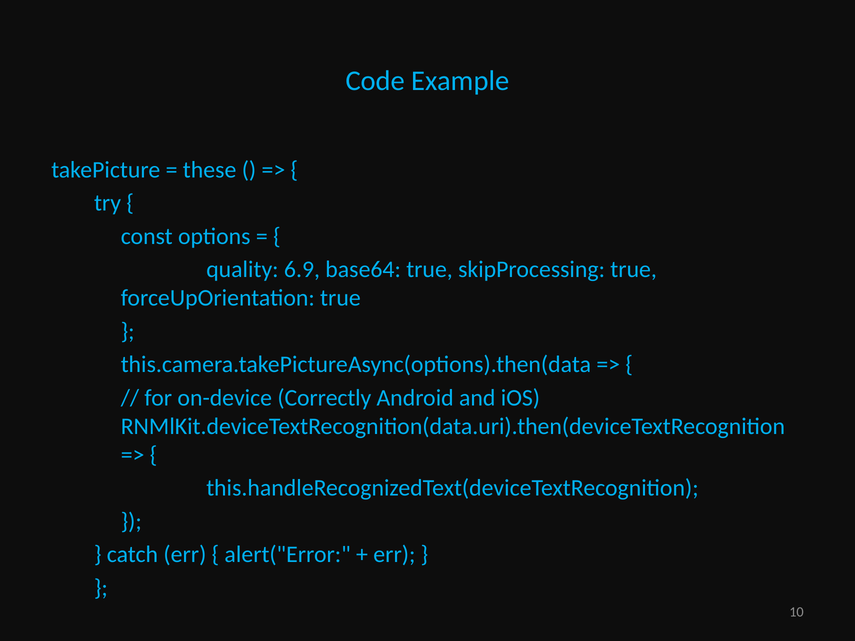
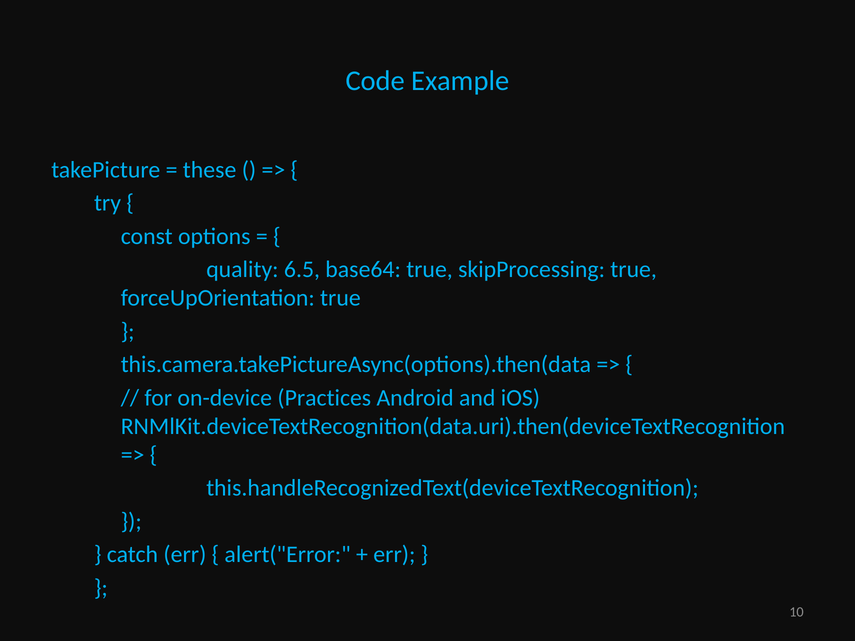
6.9: 6.9 -> 6.5
Correctly: Correctly -> Practices
